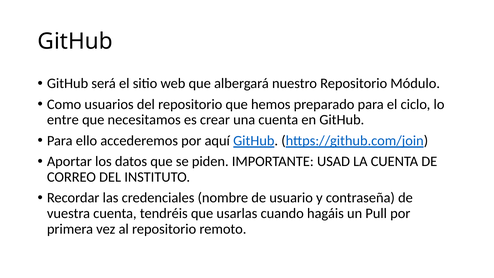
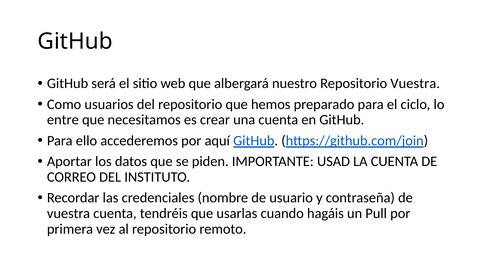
Repositorio Módulo: Módulo -> Vuestra
